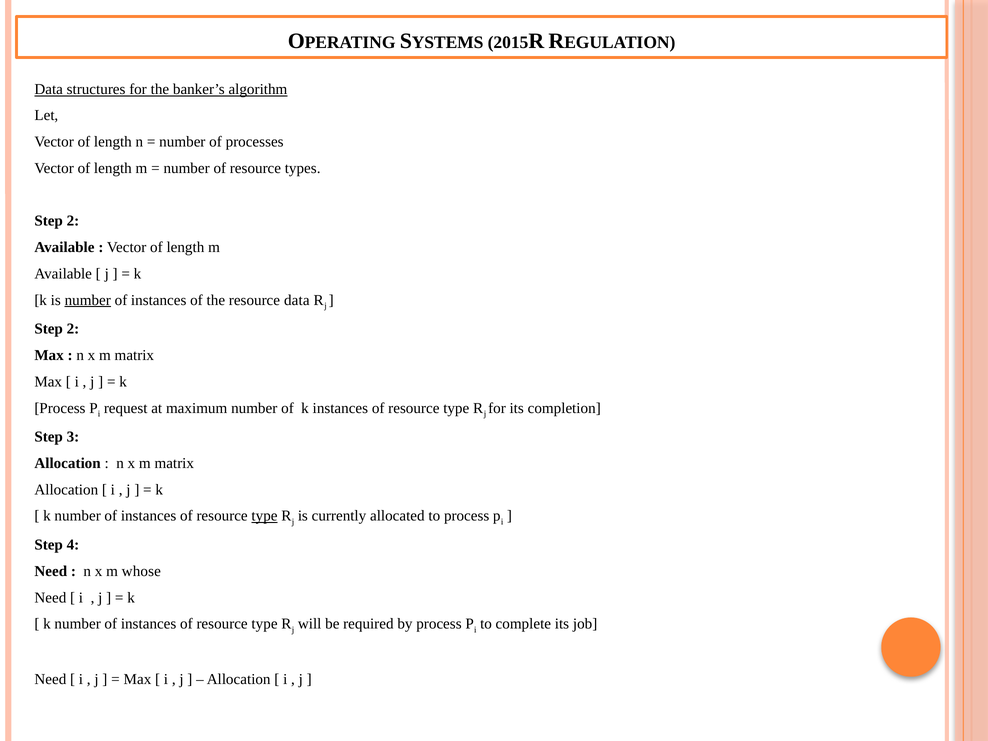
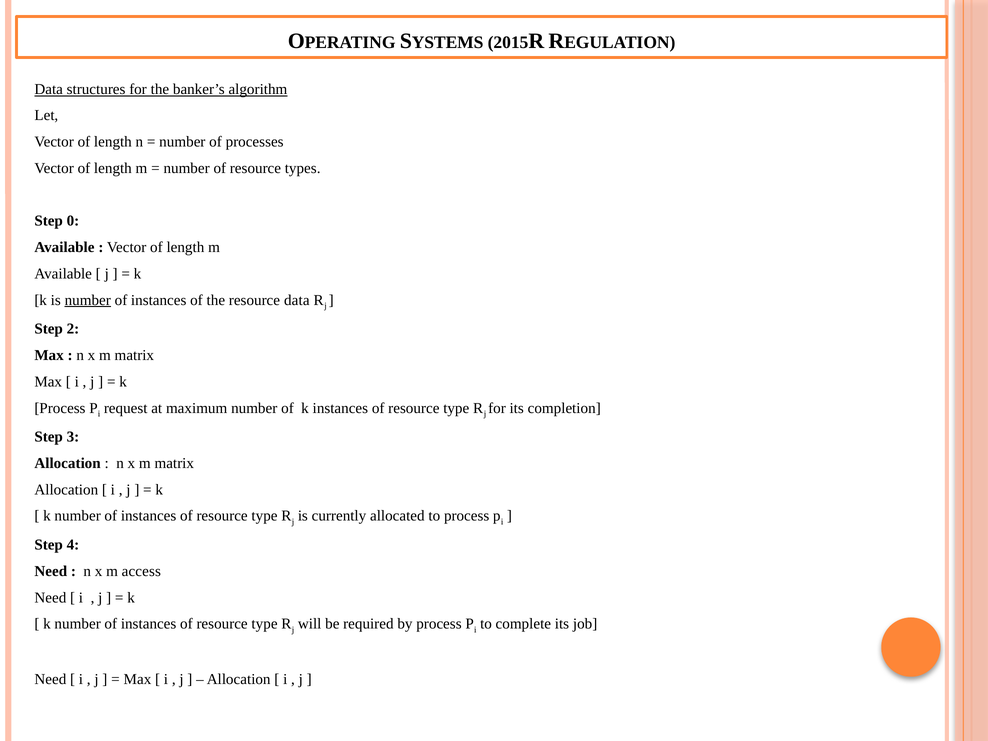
2 at (73, 221): 2 -> 0
type at (265, 516) underline: present -> none
whose: whose -> access
